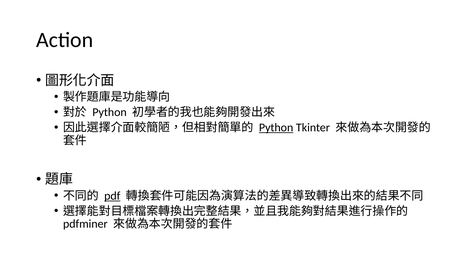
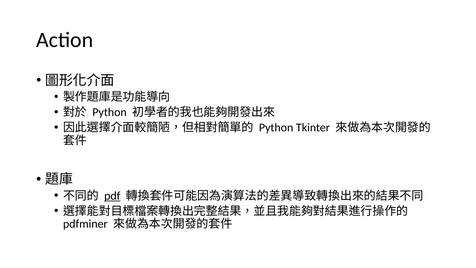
Python at (276, 128) underline: present -> none
